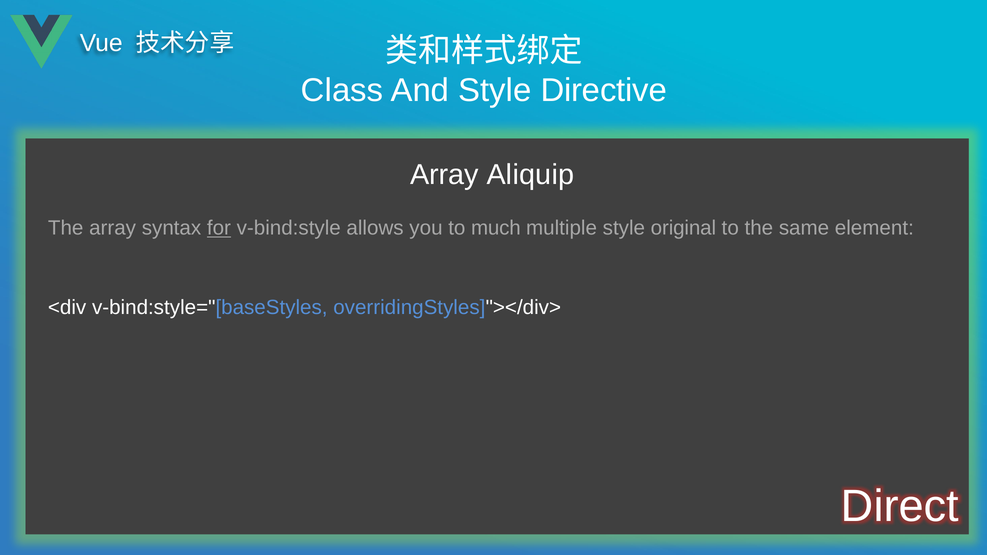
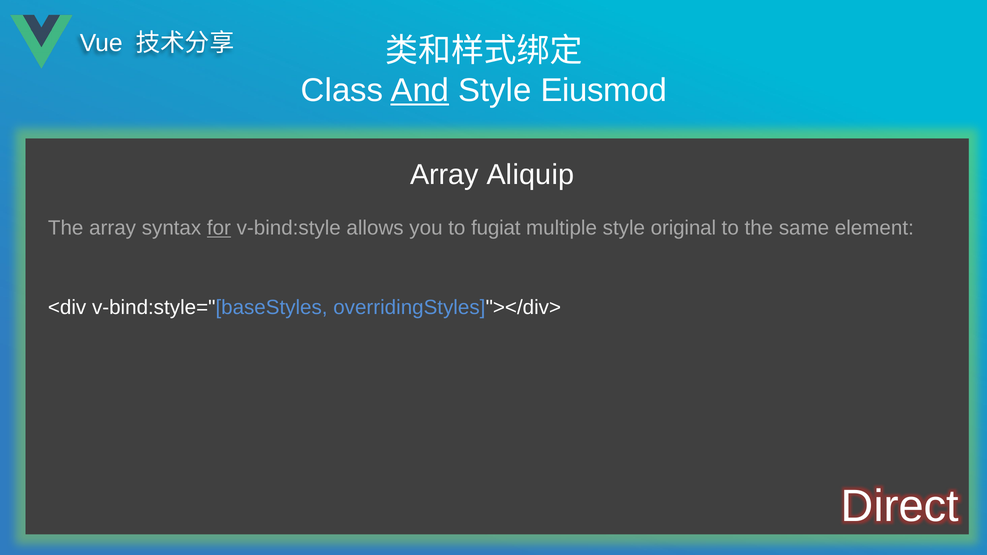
And underline: none -> present
Directive: Directive -> Eiusmod
much: much -> fugiat
